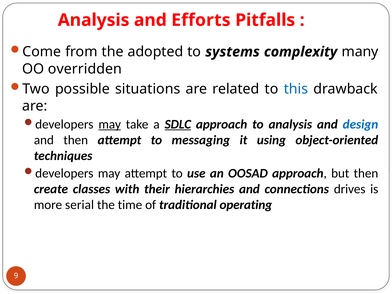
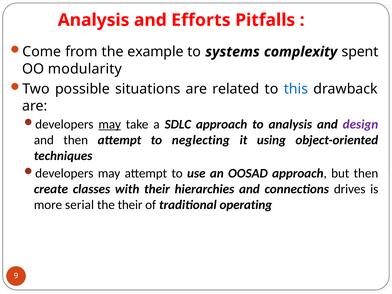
adopted: adopted -> example
many: many -> spent
overridden: overridden -> modularity
SDLC underline: present -> none
design colour: blue -> purple
messaging: messaging -> neglecting
the time: time -> their
